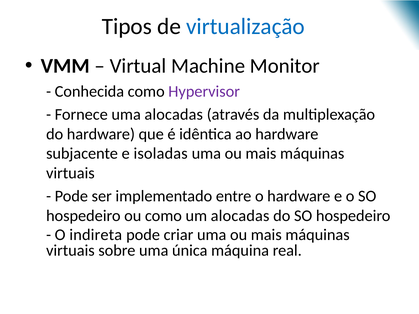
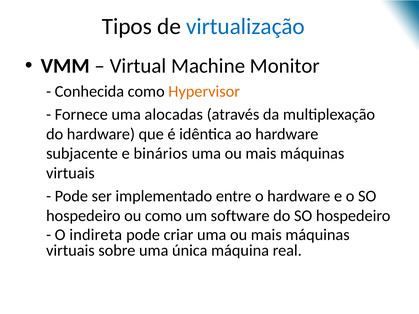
Hypervisor colour: purple -> orange
isoladas: isoladas -> binários
um alocadas: alocadas -> software
